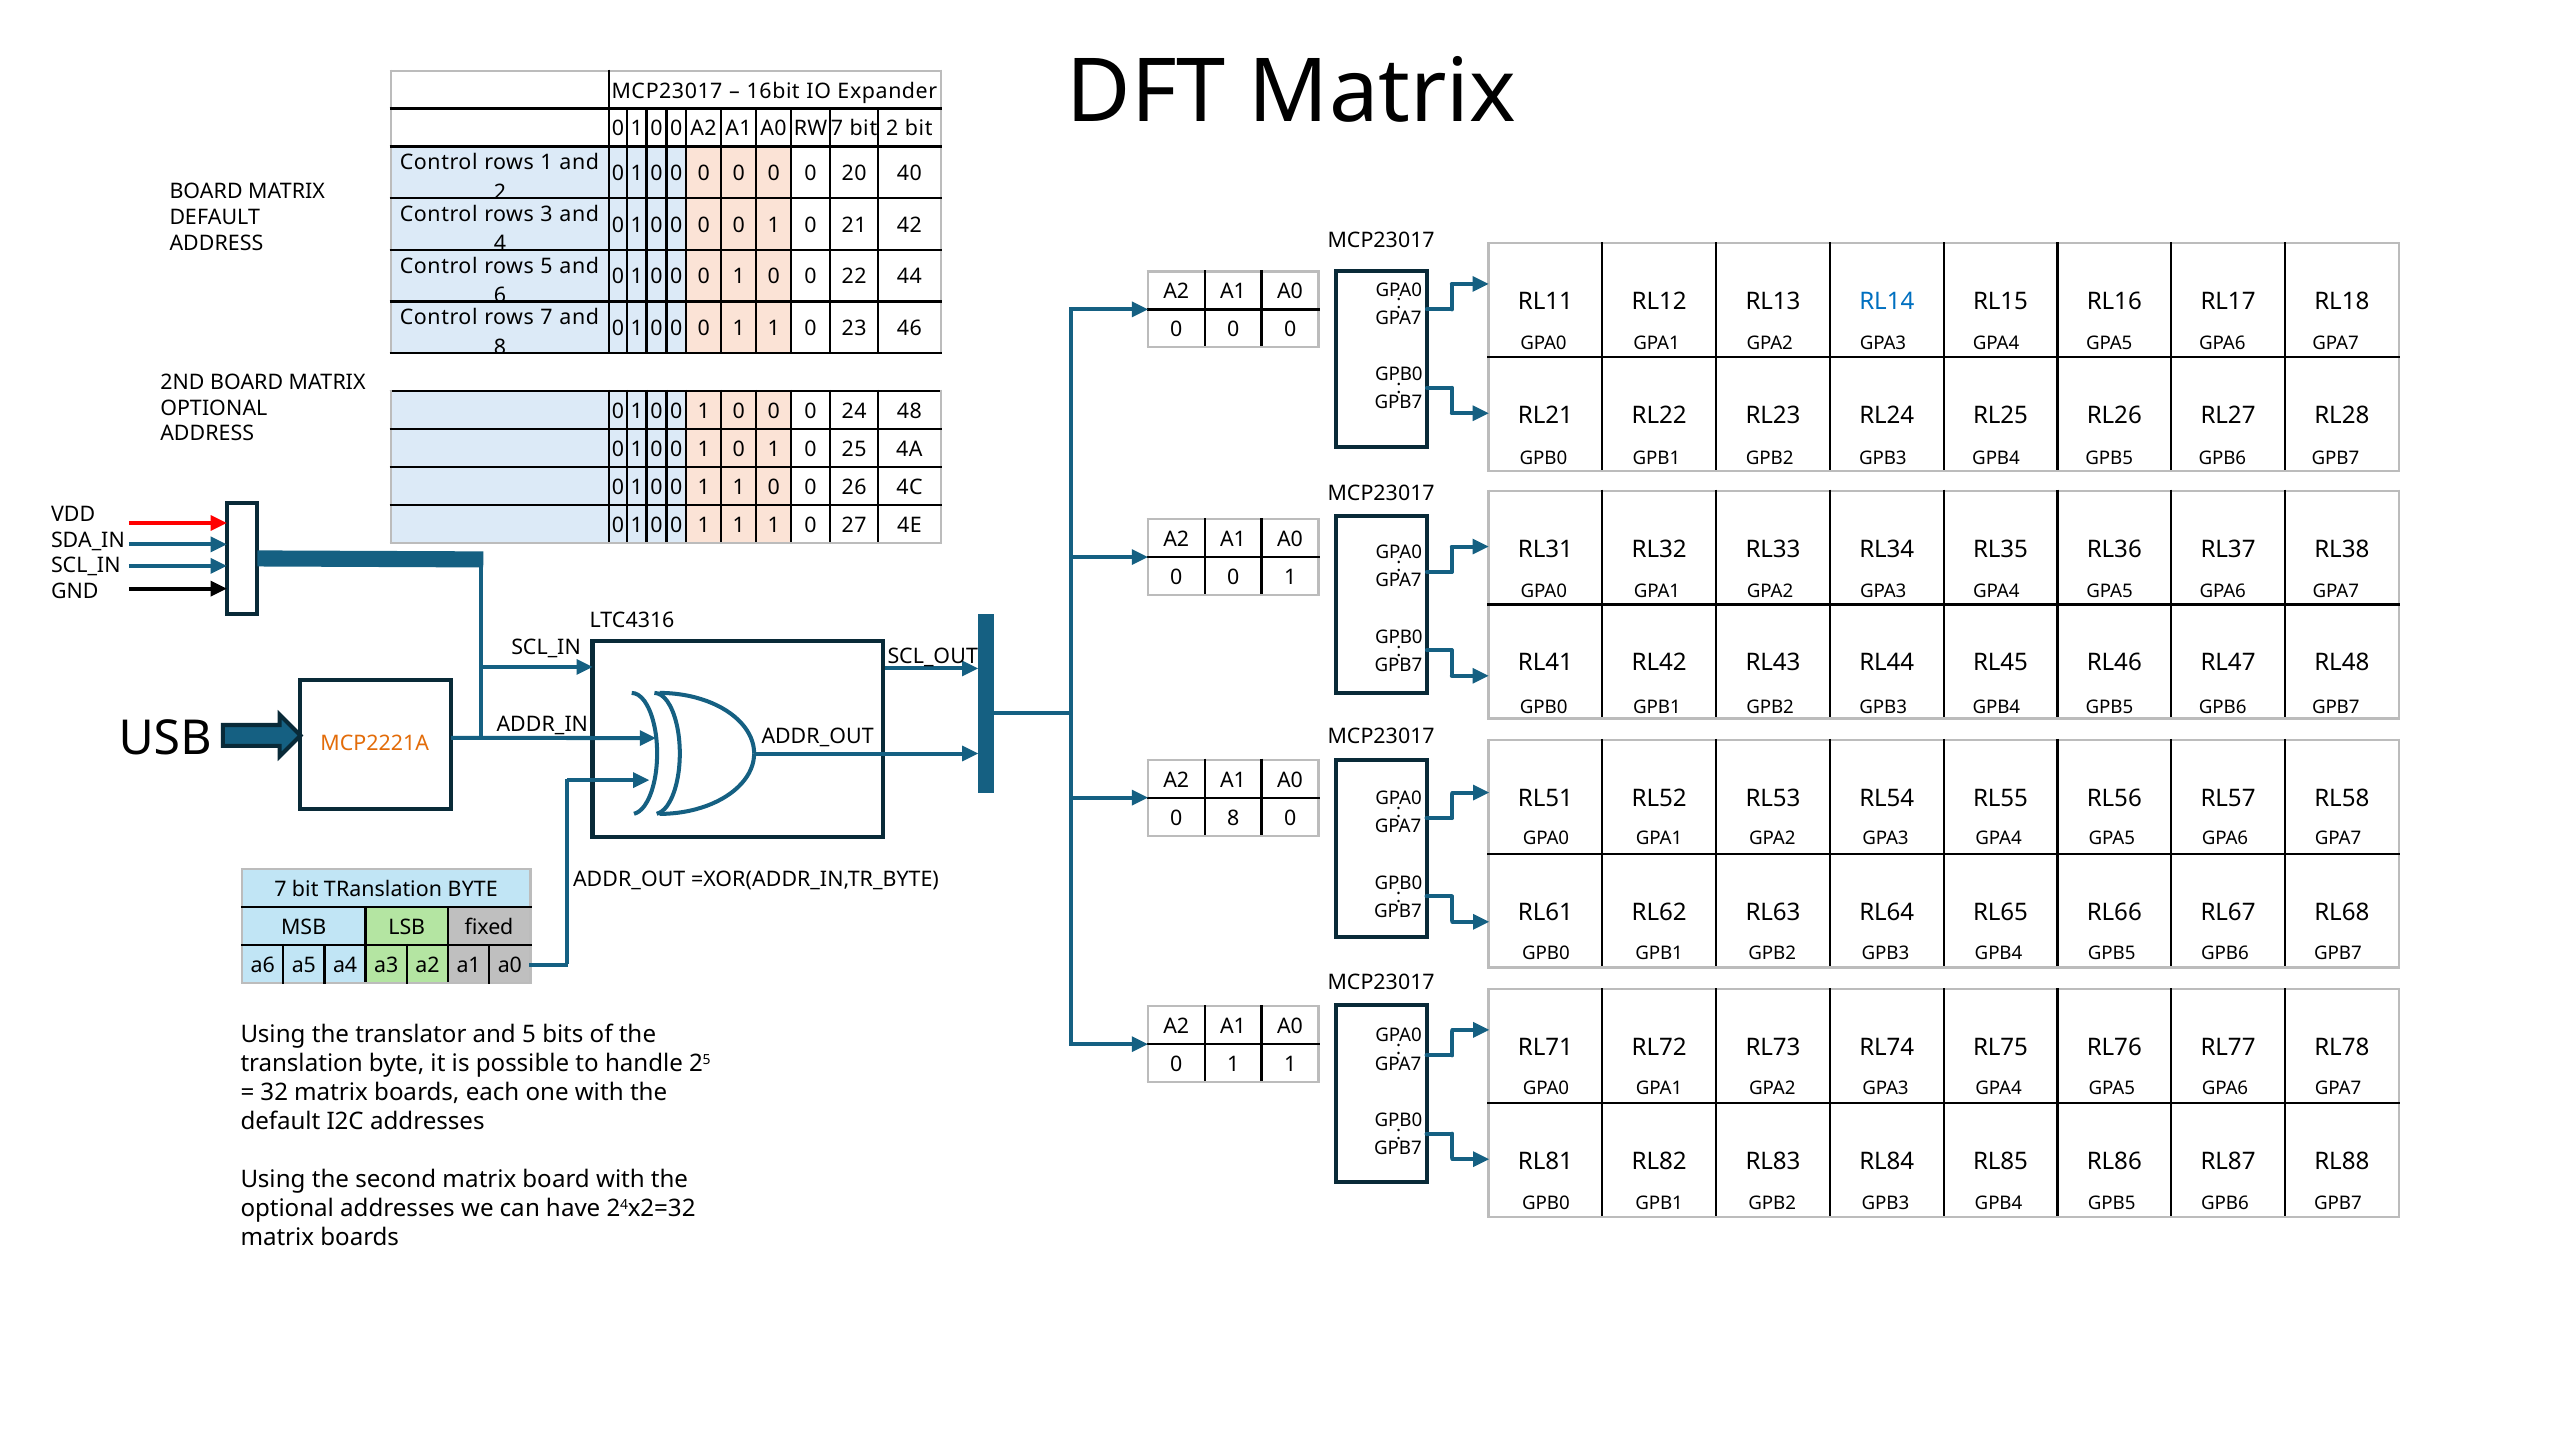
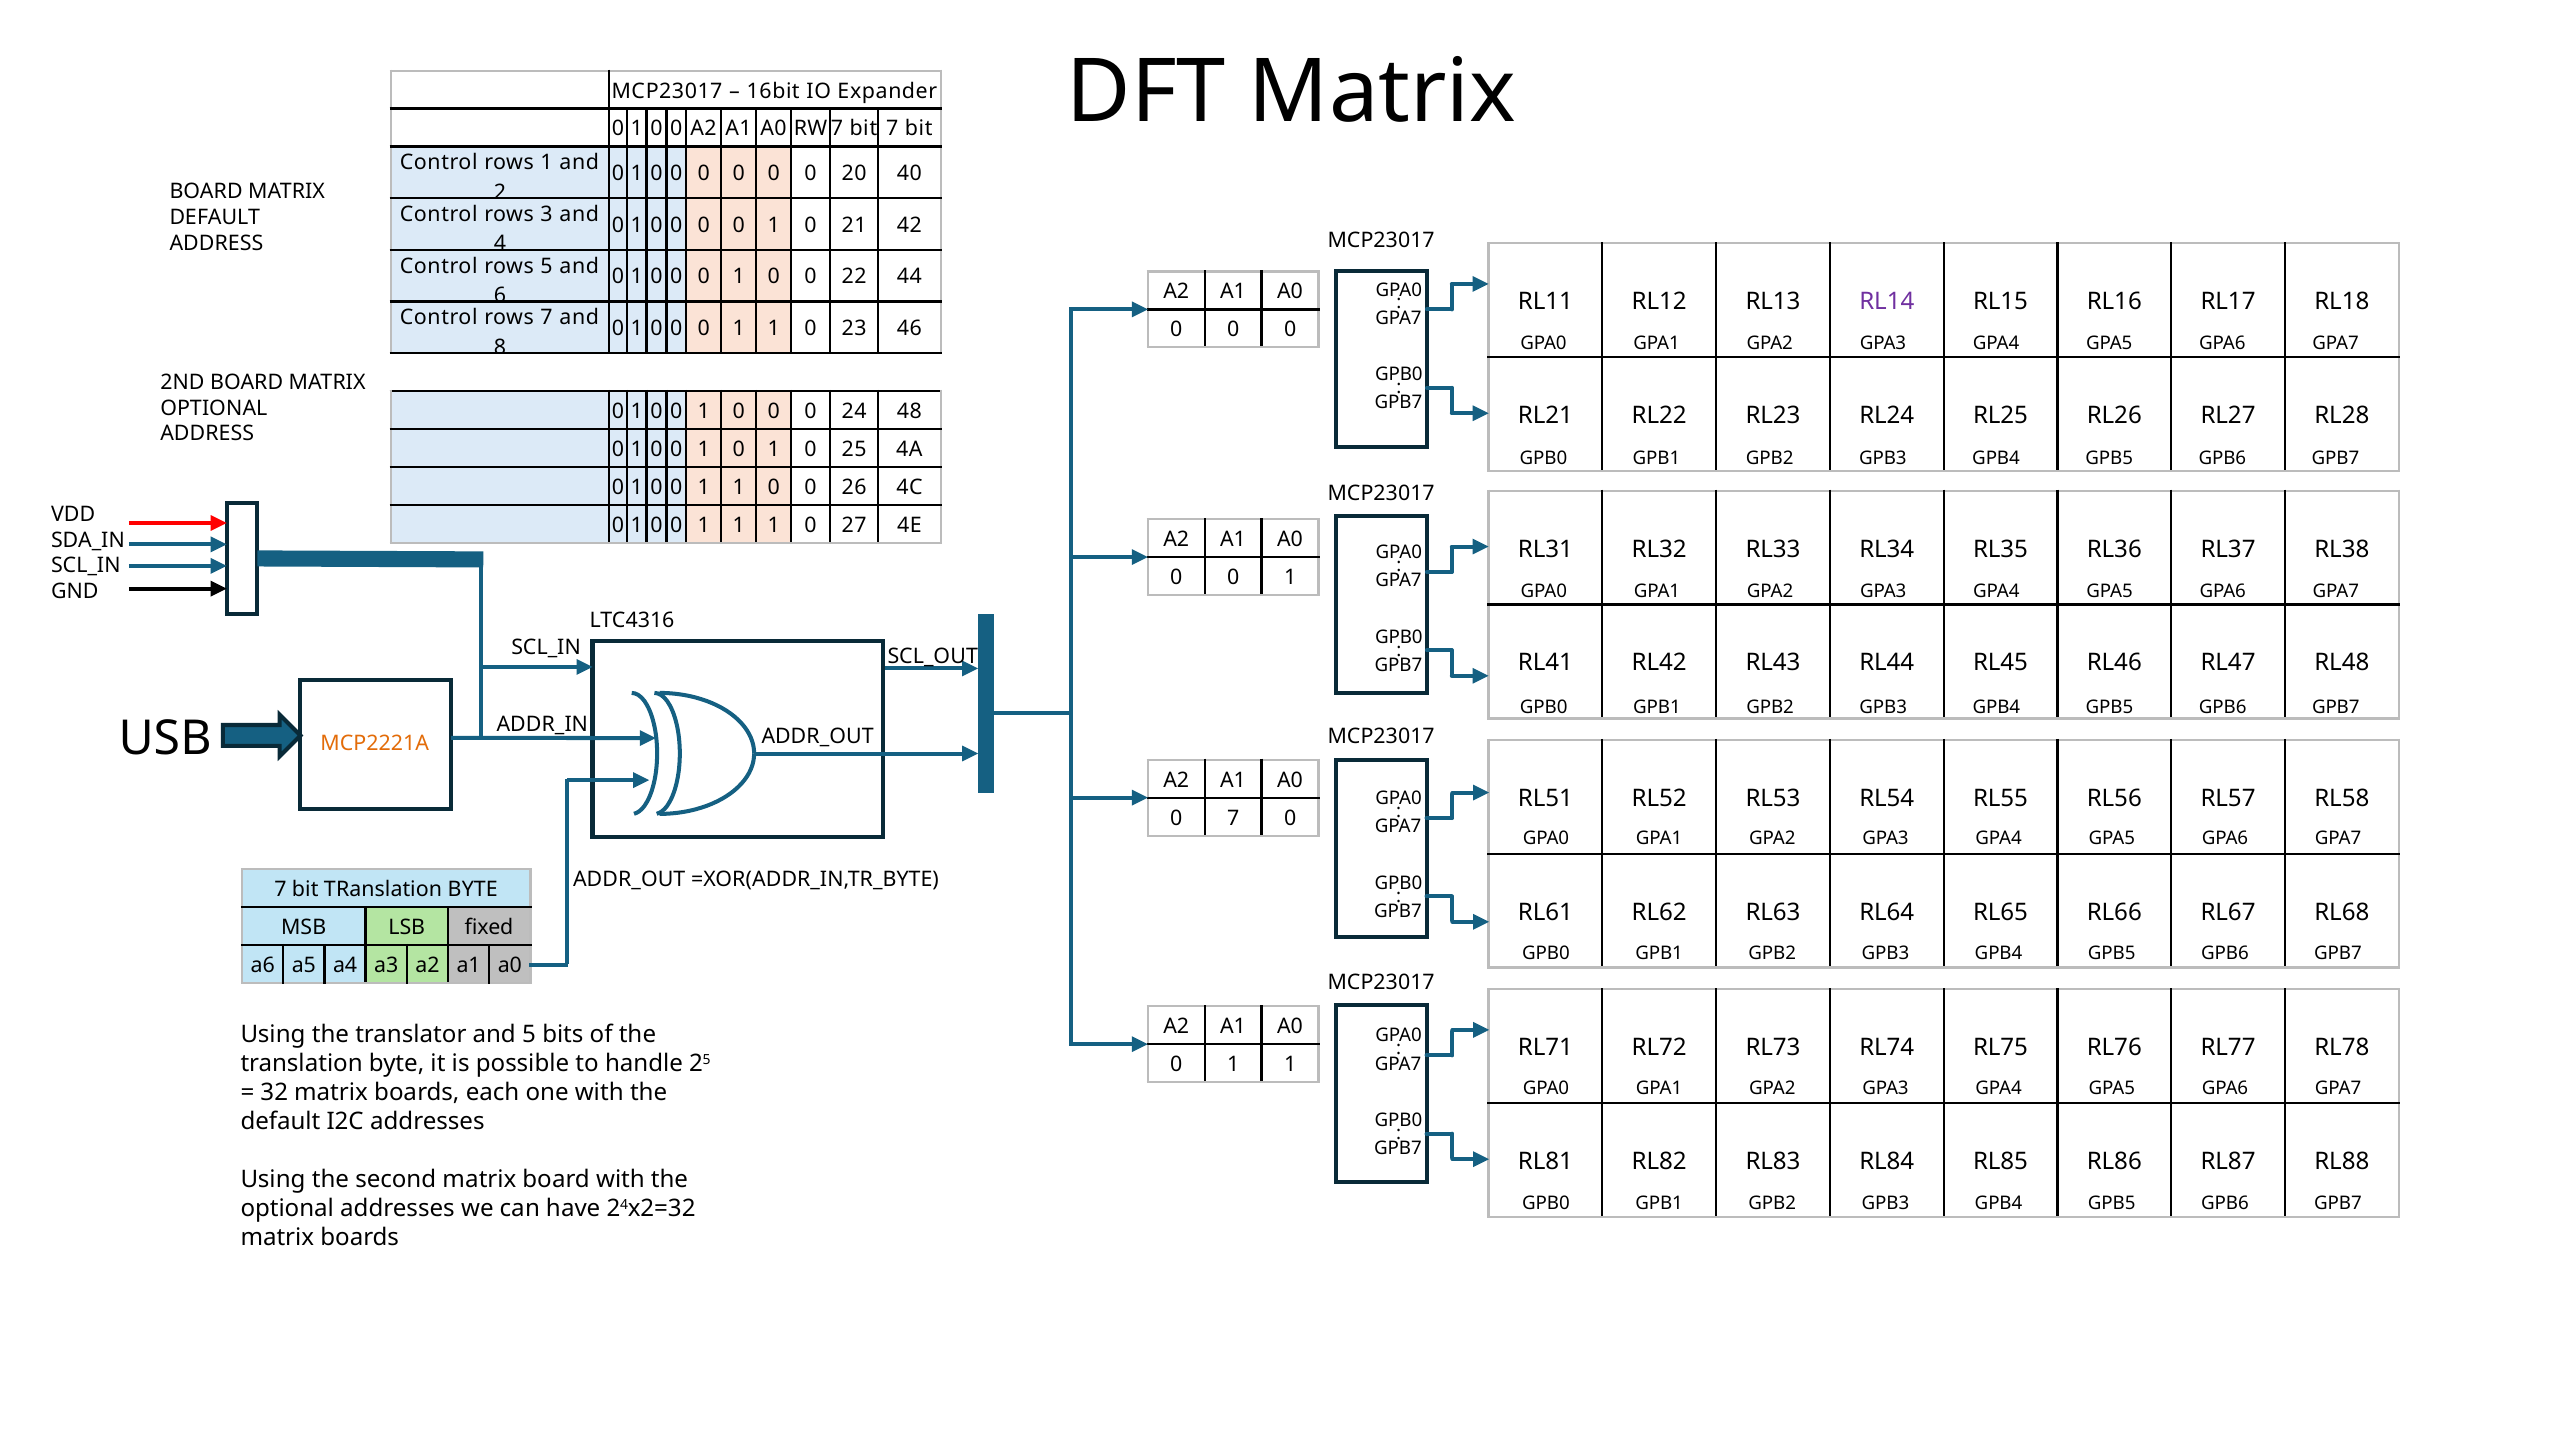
bit 2: 2 -> 7
RL14 colour: blue -> purple
0 8: 8 -> 7
